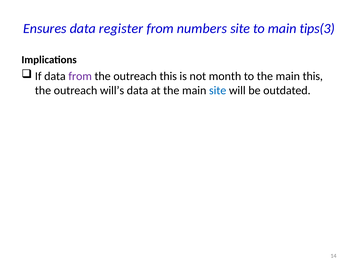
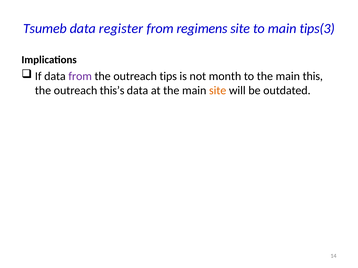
Ensures: Ensures -> Tsumeb
numbers: numbers -> regimens
outreach this: this -> tips
will’s: will’s -> this’s
site at (218, 91) colour: blue -> orange
